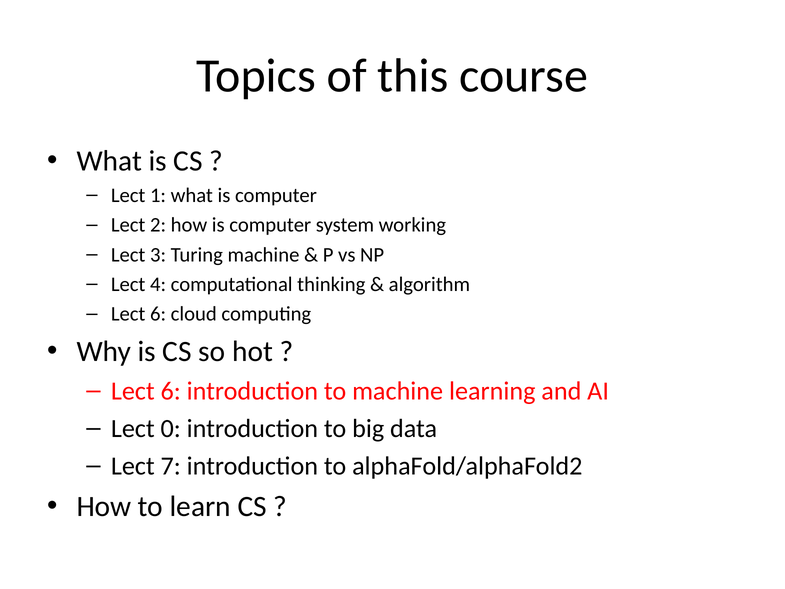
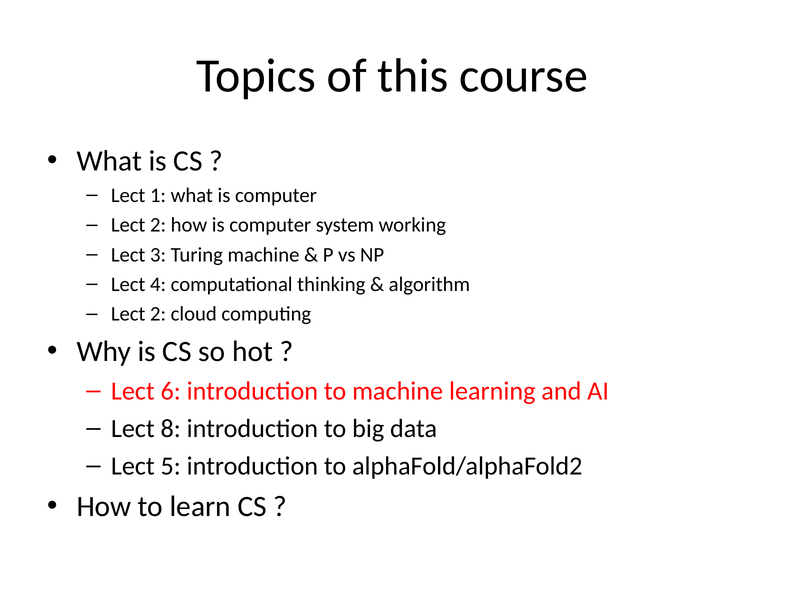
6 at (158, 314): 6 -> 2
0: 0 -> 8
7: 7 -> 5
